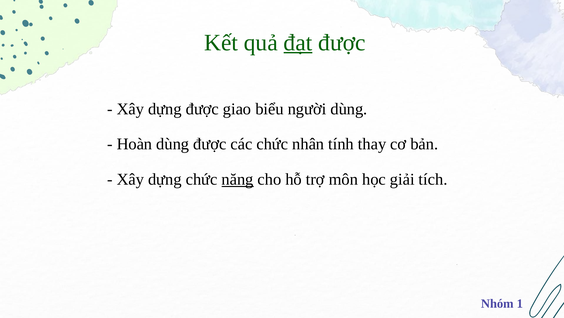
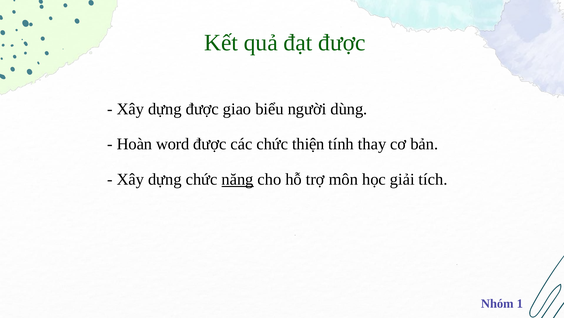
đạt underline: present -> none
Hoàn dùng: dùng -> word
nhân: nhân -> thiện
